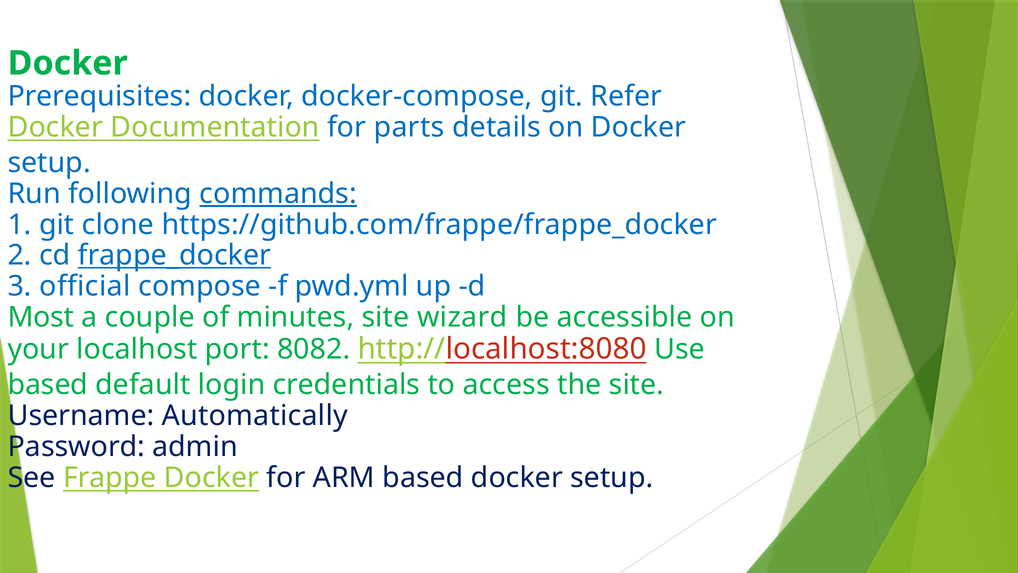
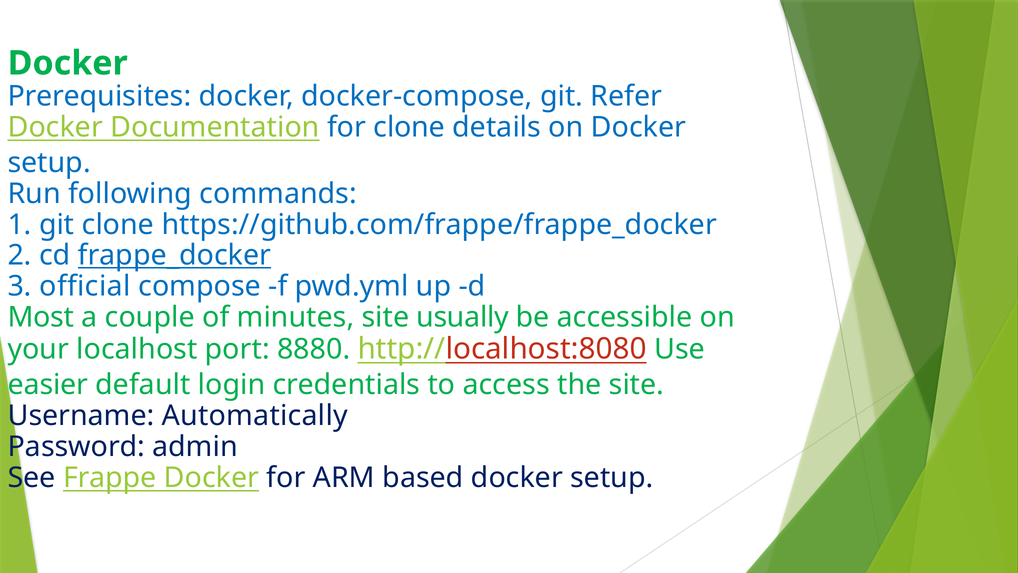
for parts: parts -> clone
commands underline: present -> none
wizard: wizard -> usually
8082: 8082 -> 8880
based at (48, 385): based -> easier
